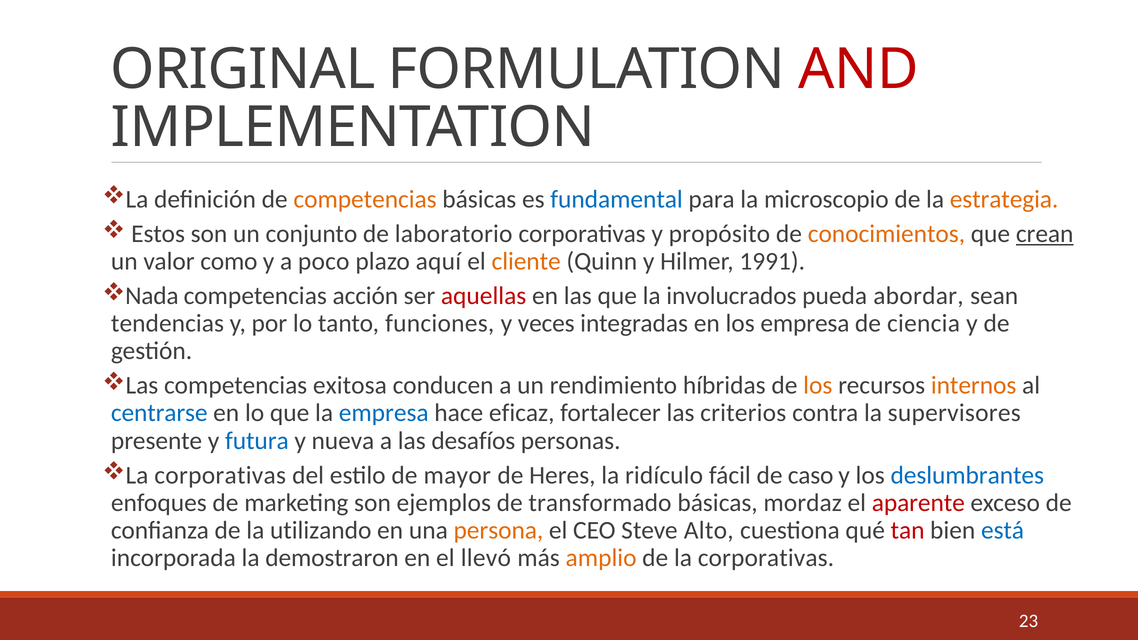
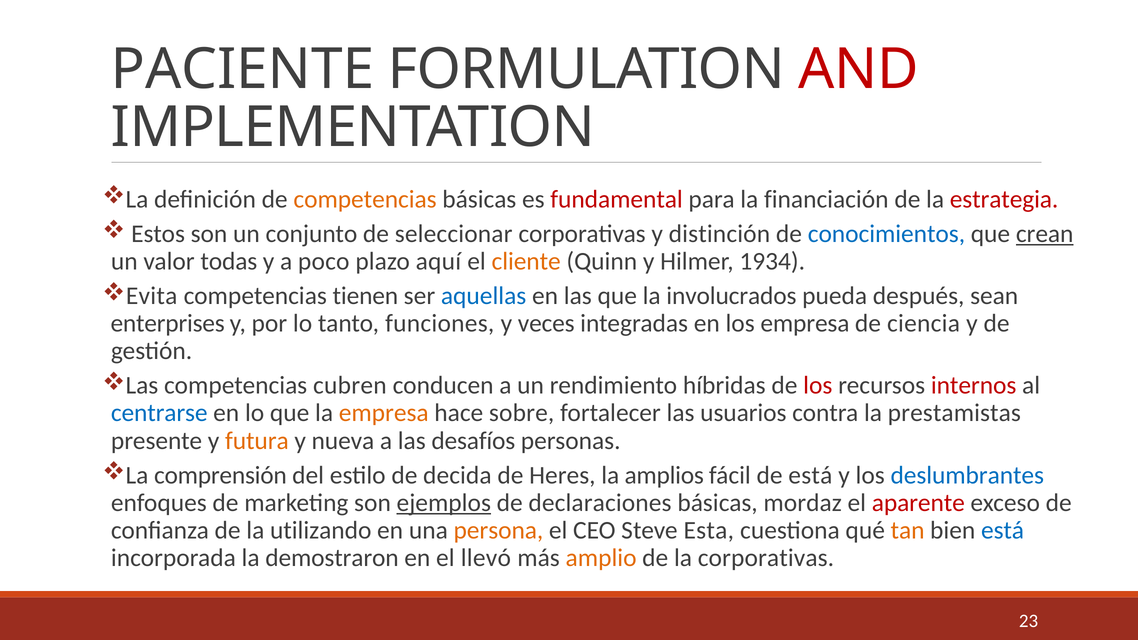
ORIGINAL: ORIGINAL -> PACIENTE
fundamental colour: blue -> red
microscopio: microscopio -> financiación
estrategia colour: orange -> red
laboratorio: laboratorio -> seleccionar
propósito: propósito -> distinción
conocimientos colour: orange -> blue
como: como -> todas
1991: 1991 -> 1934
Nada: Nada -> Evita
acción: acción -> tienen
aquellas colour: red -> blue
abordar: abordar -> después
tendencias: tendencias -> enterprises
exitosa: exitosa -> cubren
los at (818, 386) colour: orange -> red
internos colour: orange -> red
empresa at (384, 413) colour: blue -> orange
eficaz: eficaz -> sobre
criterios: criterios -> usuarios
supervisores: supervisores -> prestamistas
futura colour: blue -> orange
corporativas at (220, 475): corporativas -> comprensión
mayor: mayor -> decida
ridículo: ridículo -> amplios
de caso: caso -> está
ejemplos underline: none -> present
transformado: transformado -> declaraciones
Alto: Alto -> Esta
tan colour: red -> orange
